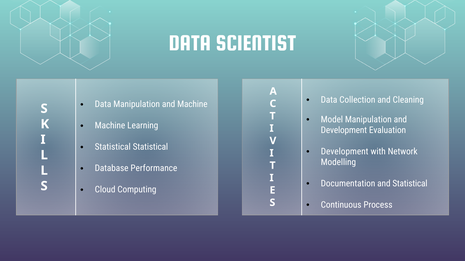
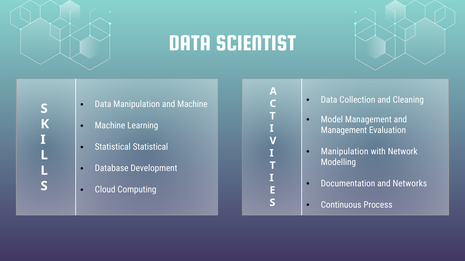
Model Manipulation: Manipulation -> Management
Development at (344, 130): Development -> Management
Development at (345, 152): Development -> Manipulation
Performance: Performance -> Development
and Statistical: Statistical -> Networks
